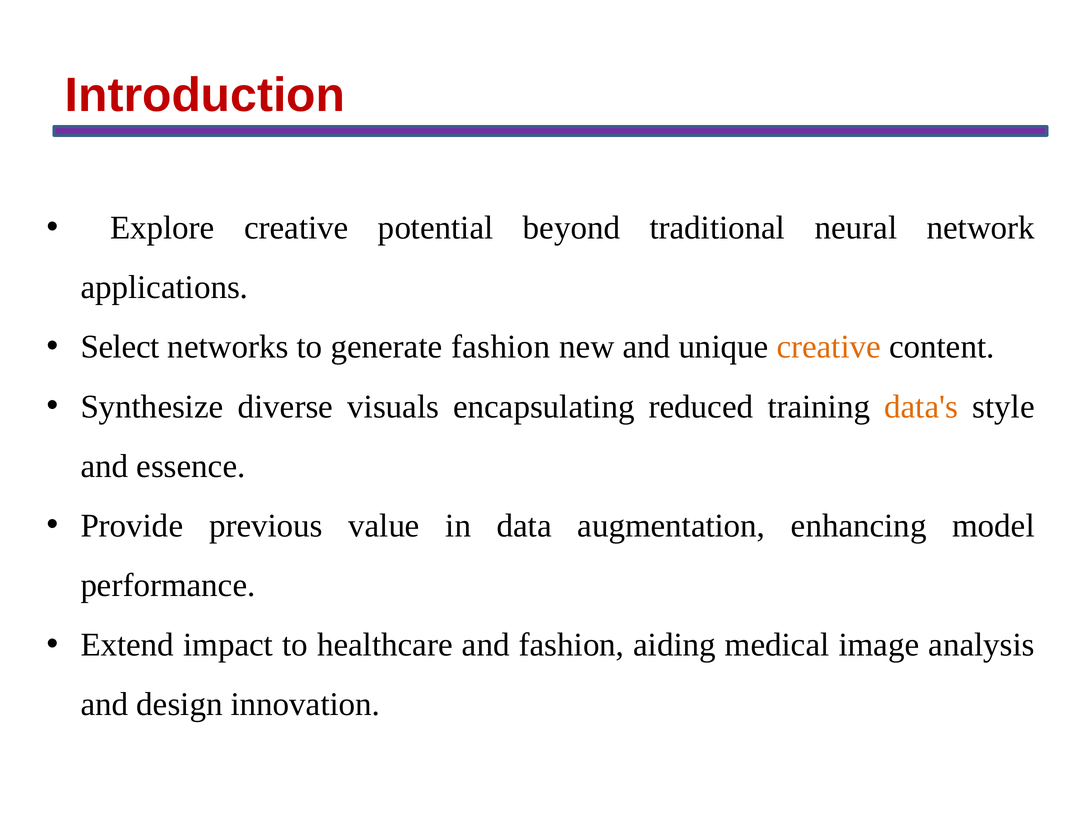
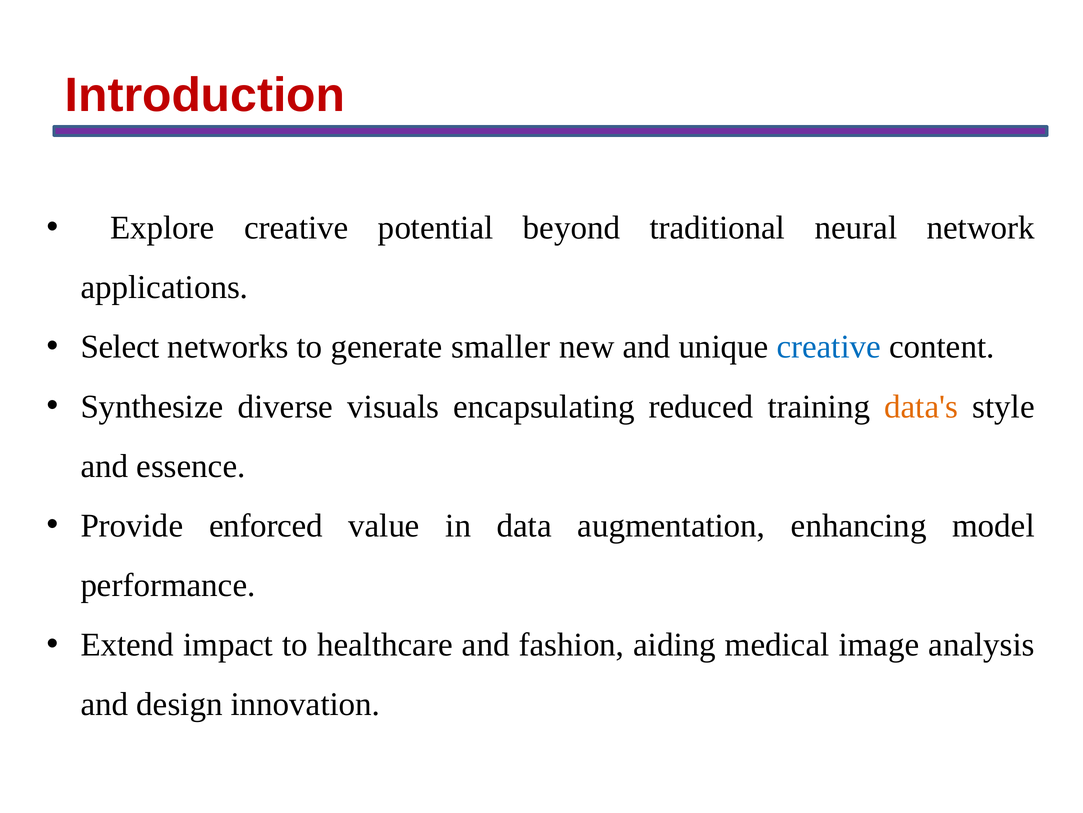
generate fashion: fashion -> smaller
creative at (829, 347) colour: orange -> blue
previous: previous -> enforced
